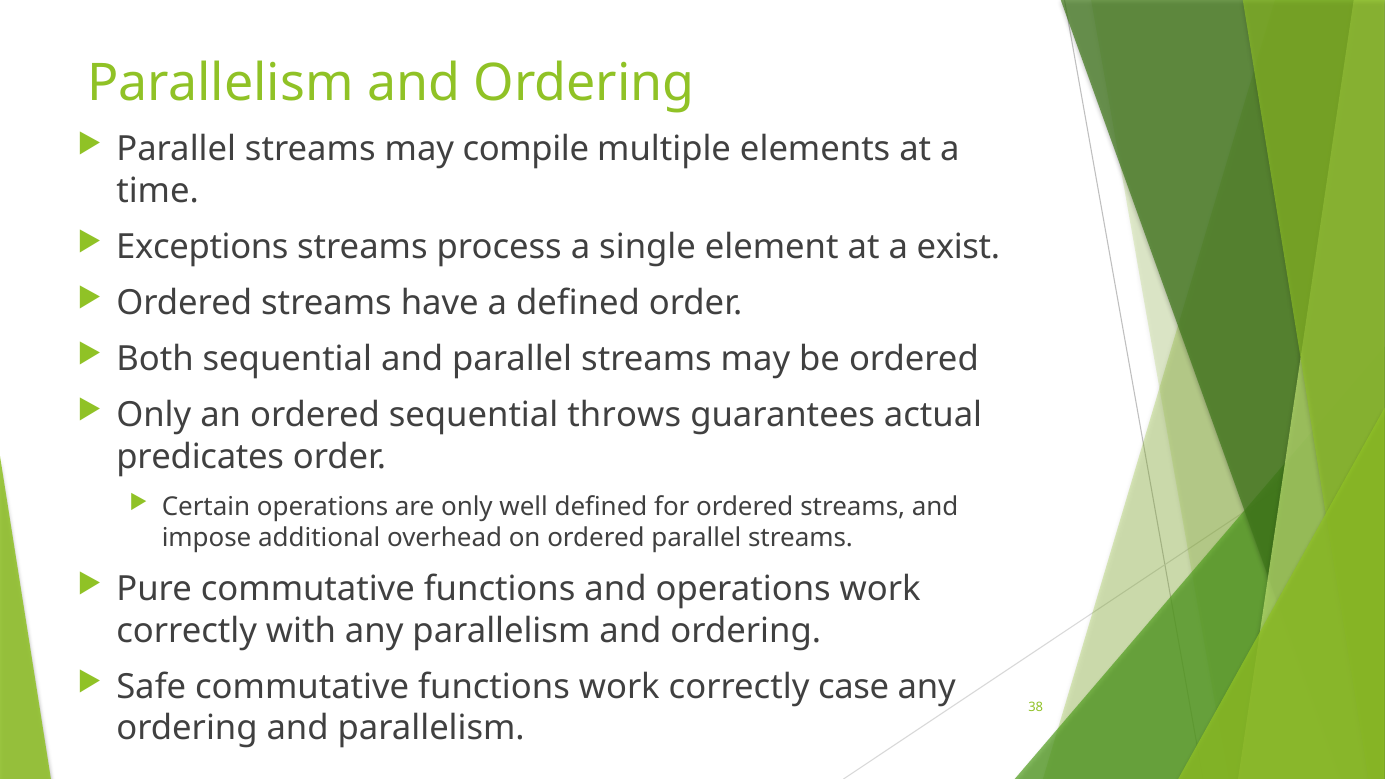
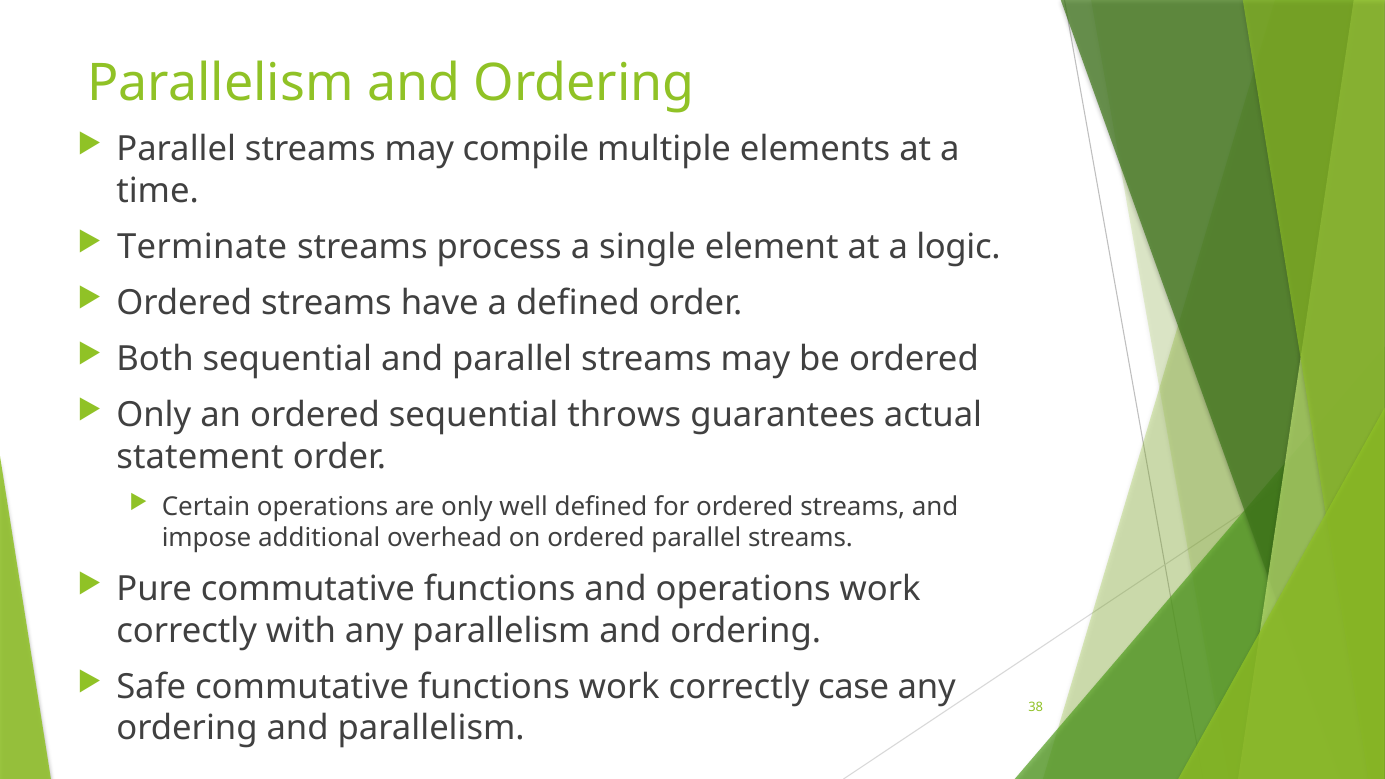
Exceptions: Exceptions -> Terminate
exist: exist -> logic
predicates: predicates -> statement
